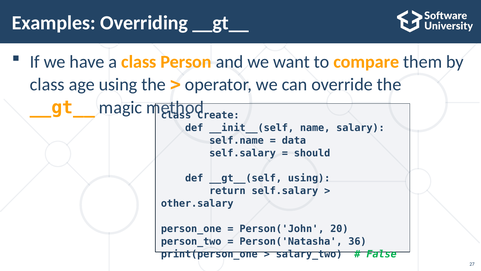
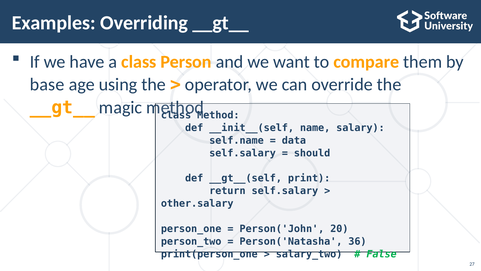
class at (47, 85): class -> base
Create at (218, 115): Create -> Method
__gt__(self using: using -> print
